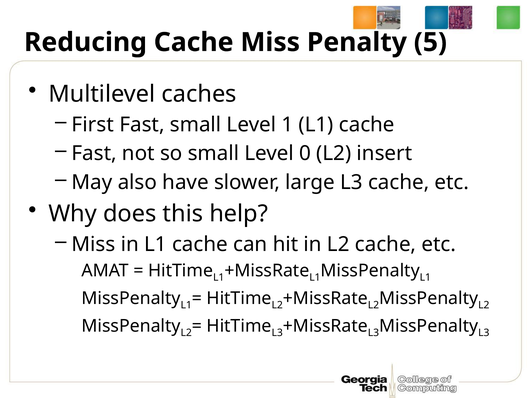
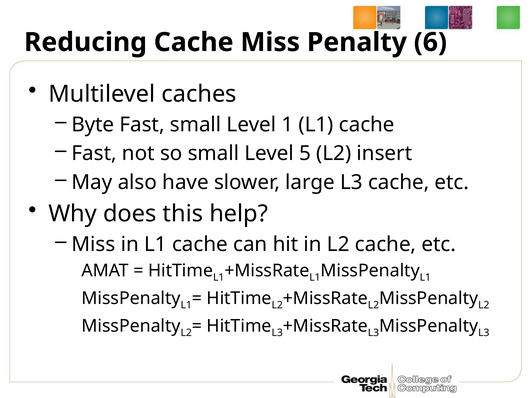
5: 5 -> 6
First: First -> Byte
0: 0 -> 5
